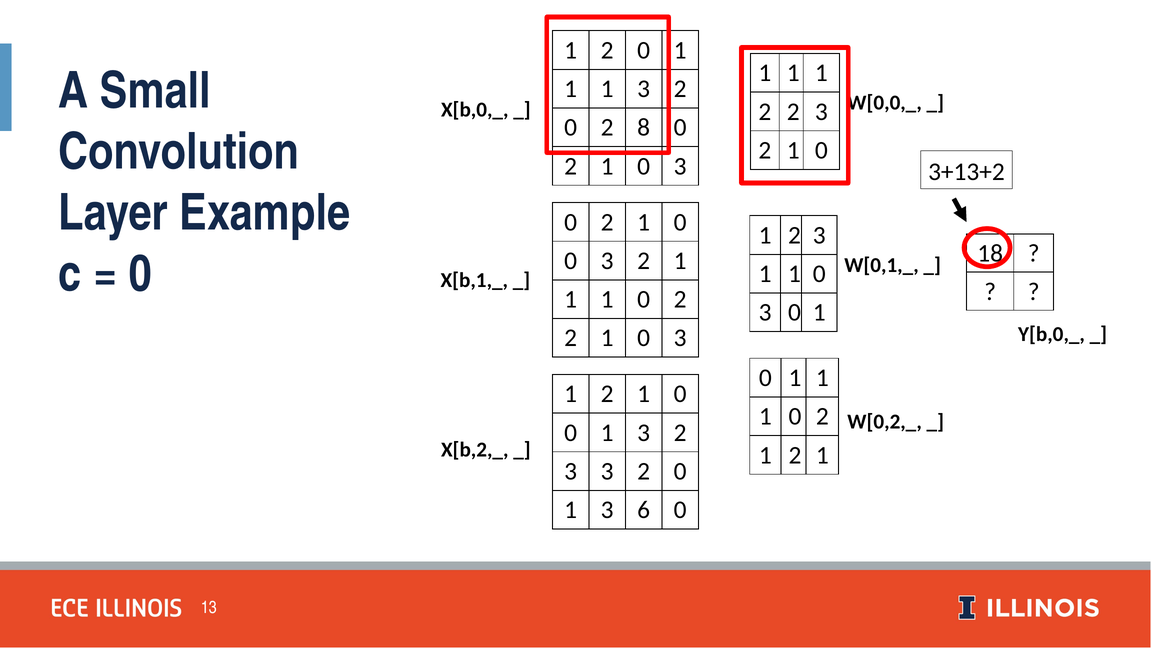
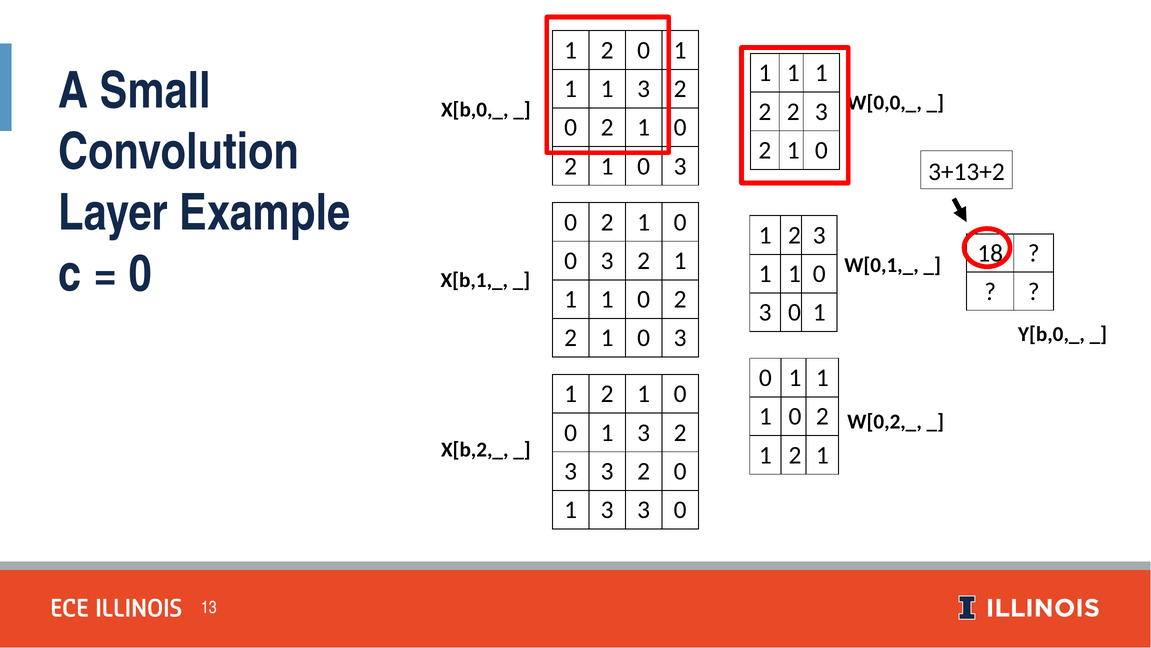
8 at (644, 127): 8 -> 1
1 3 6: 6 -> 3
